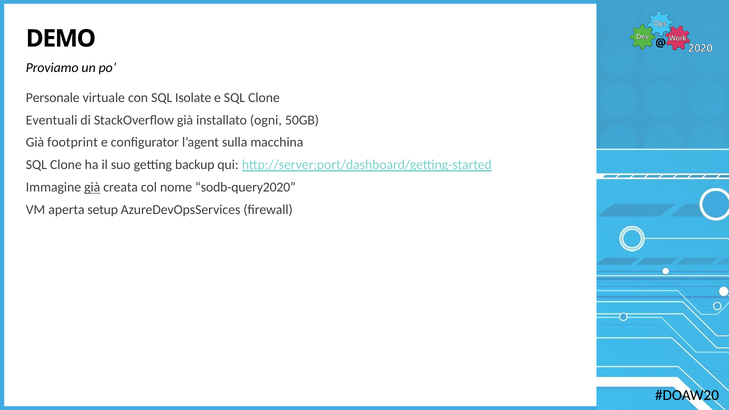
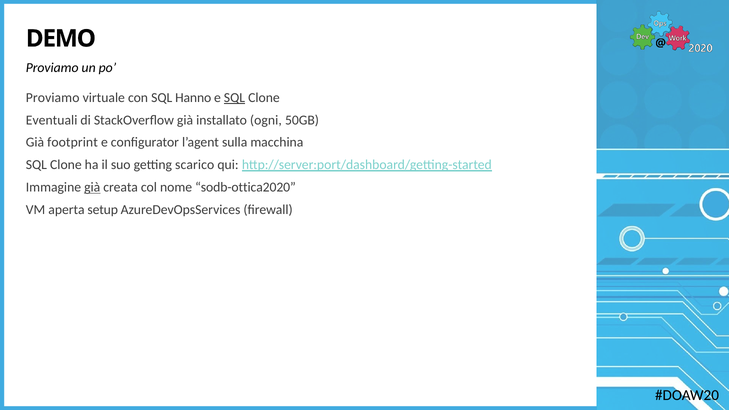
Personale at (53, 98): Personale -> Proviamo
Isolate: Isolate -> Hanno
SQL at (234, 98) underline: none -> present
backup: backup -> scarico
sodb-query2020: sodb-query2020 -> sodb-ottica2020
